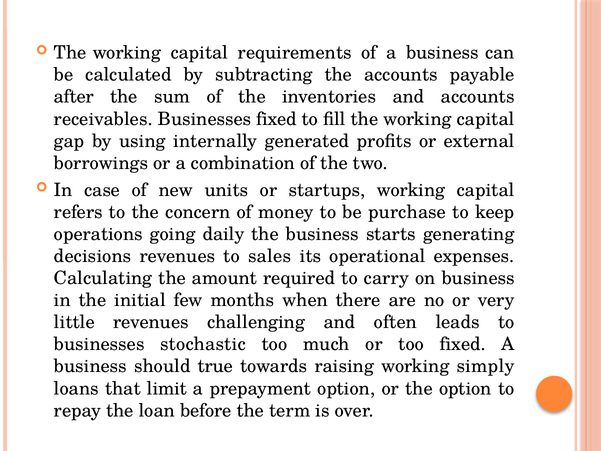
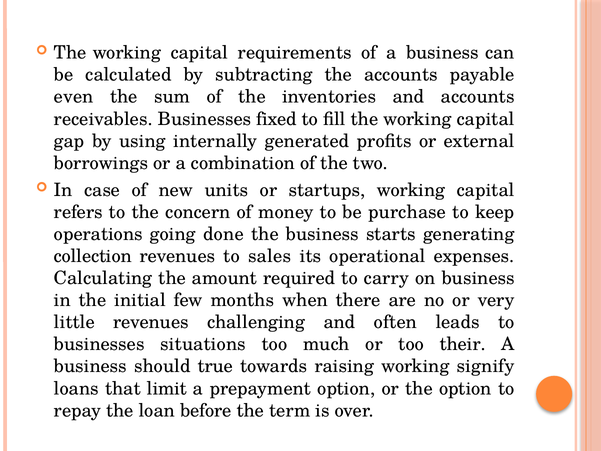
after: after -> even
daily: daily -> done
decisions: decisions -> collection
stochastic: stochastic -> situations
too fixed: fixed -> their
simply: simply -> signify
